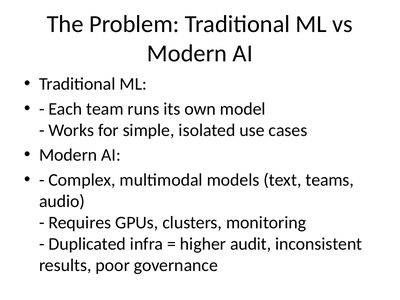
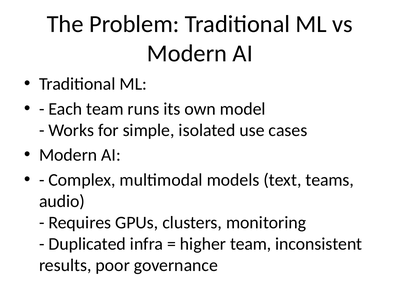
higher audit: audit -> team
